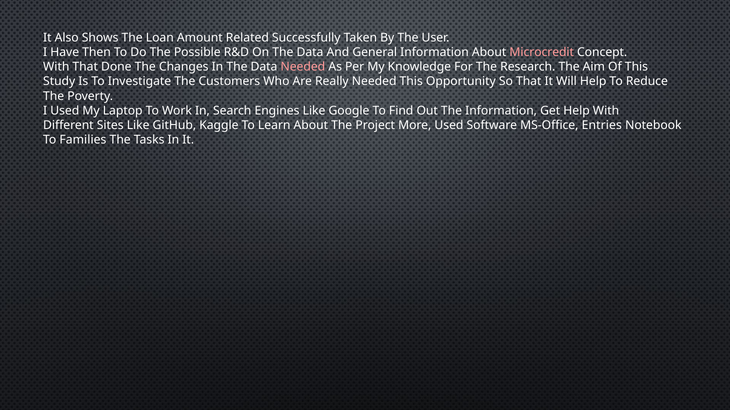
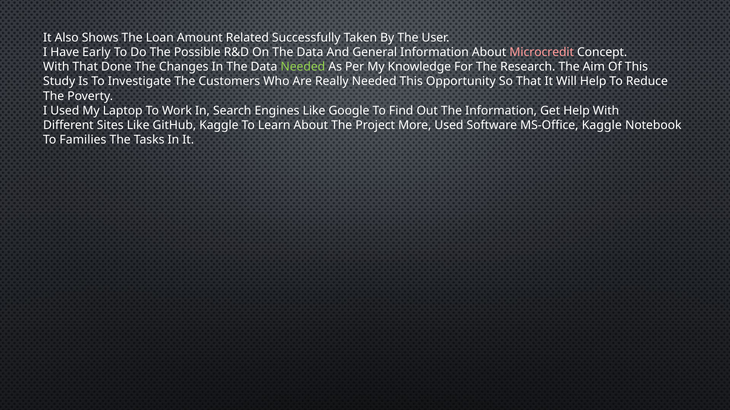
Then: Then -> Early
Needed at (303, 67) colour: pink -> light green
MS-Office Entries: Entries -> Kaggle
